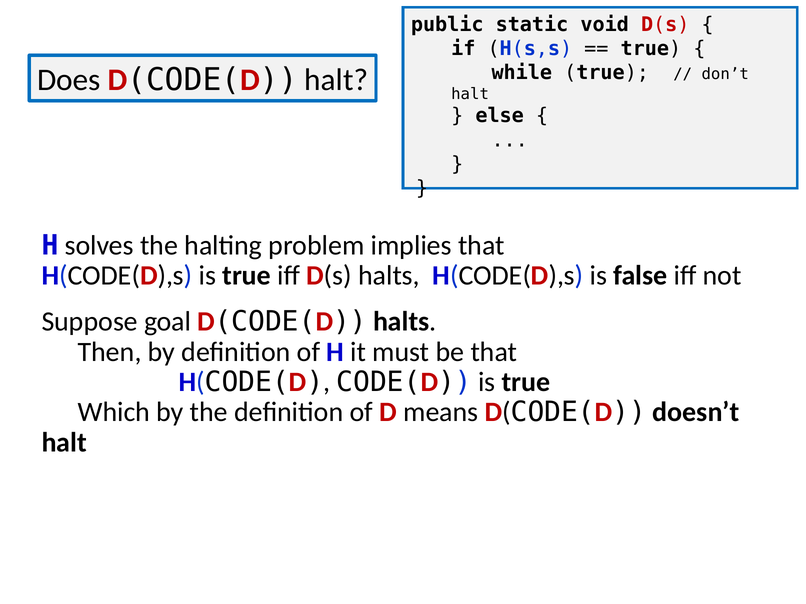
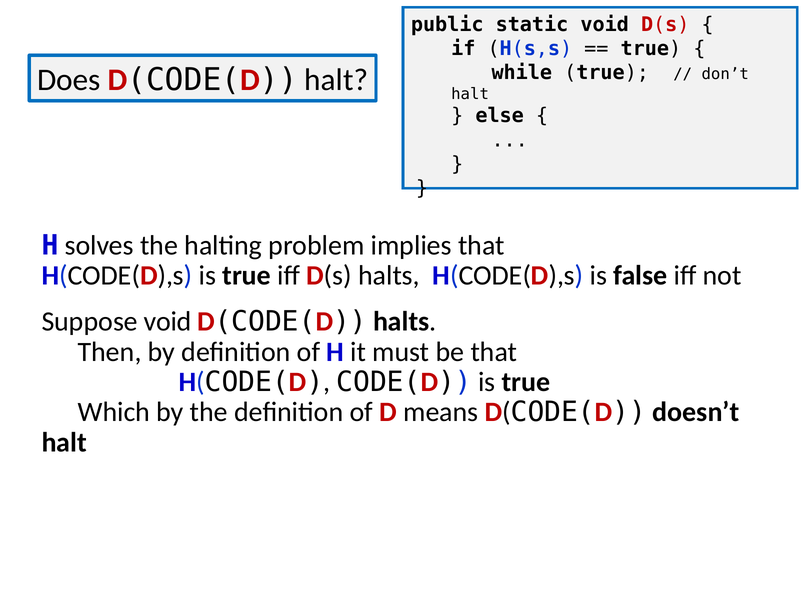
Suppose goal: goal -> void
